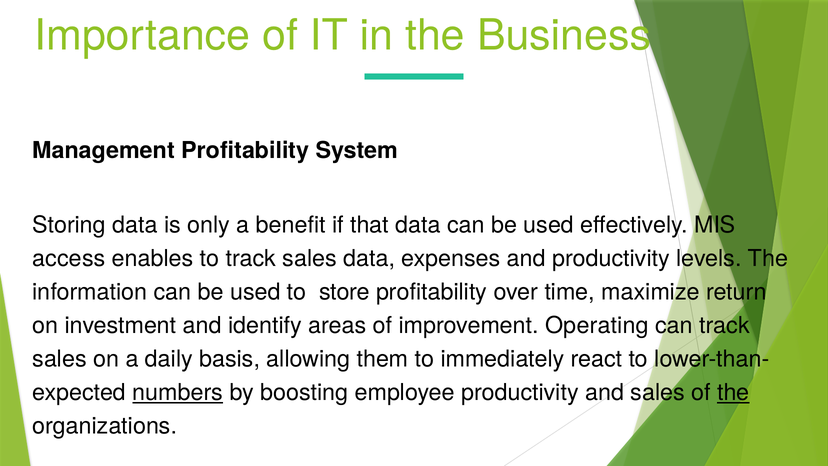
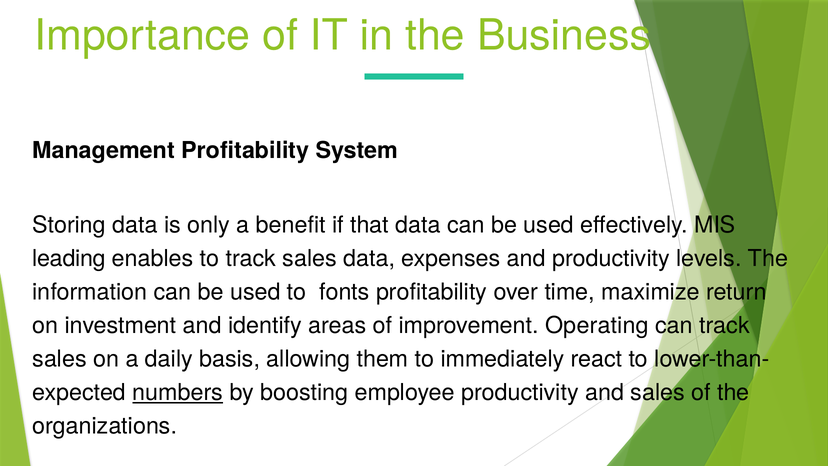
access: access -> leading
store: store -> fonts
the at (733, 393) underline: present -> none
